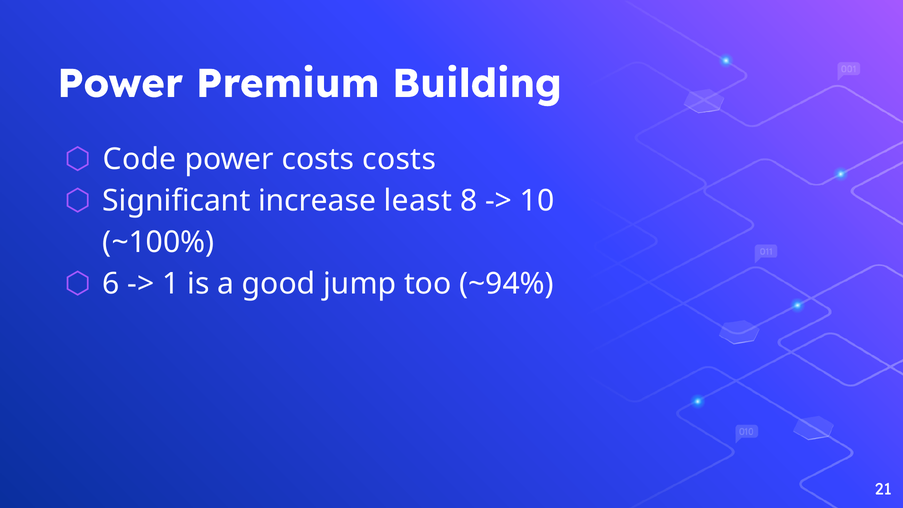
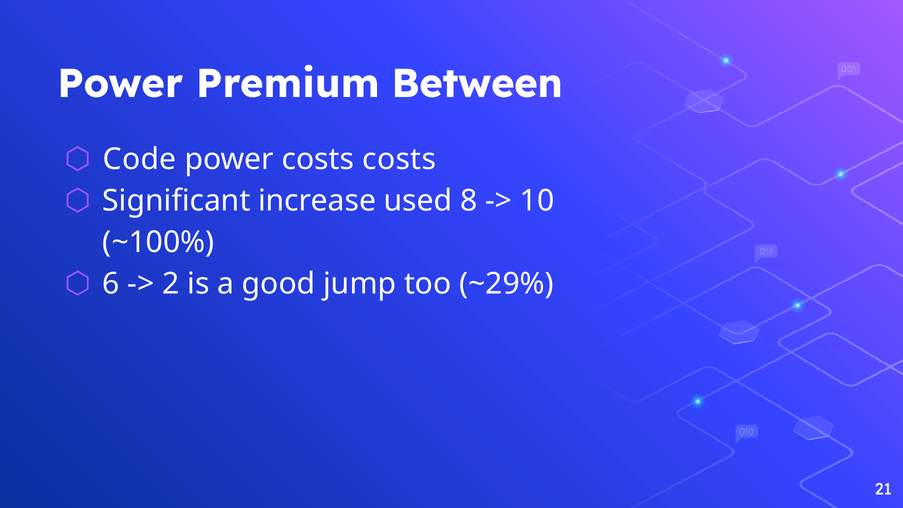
Building: Building -> Between
least: least -> used
1: 1 -> 2
~94%: ~94% -> ~29%
